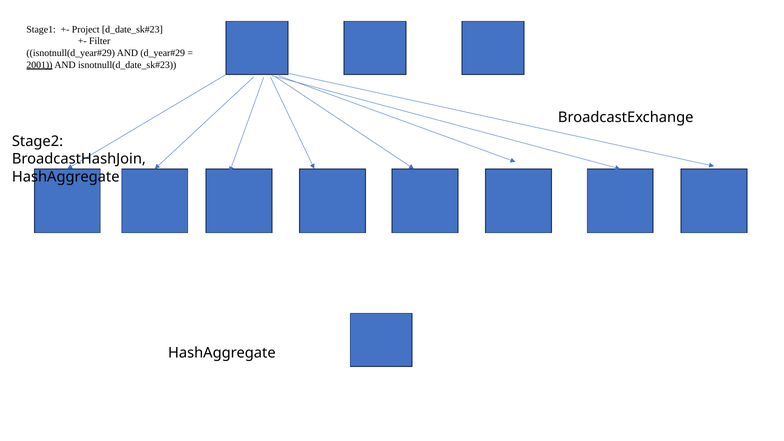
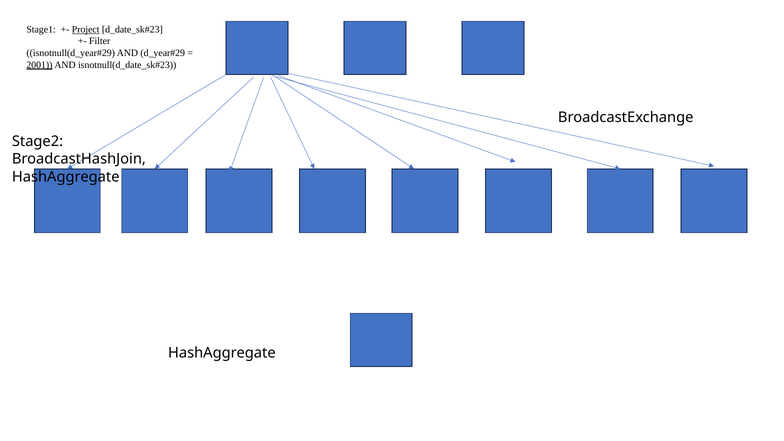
Project underline: none -> present
